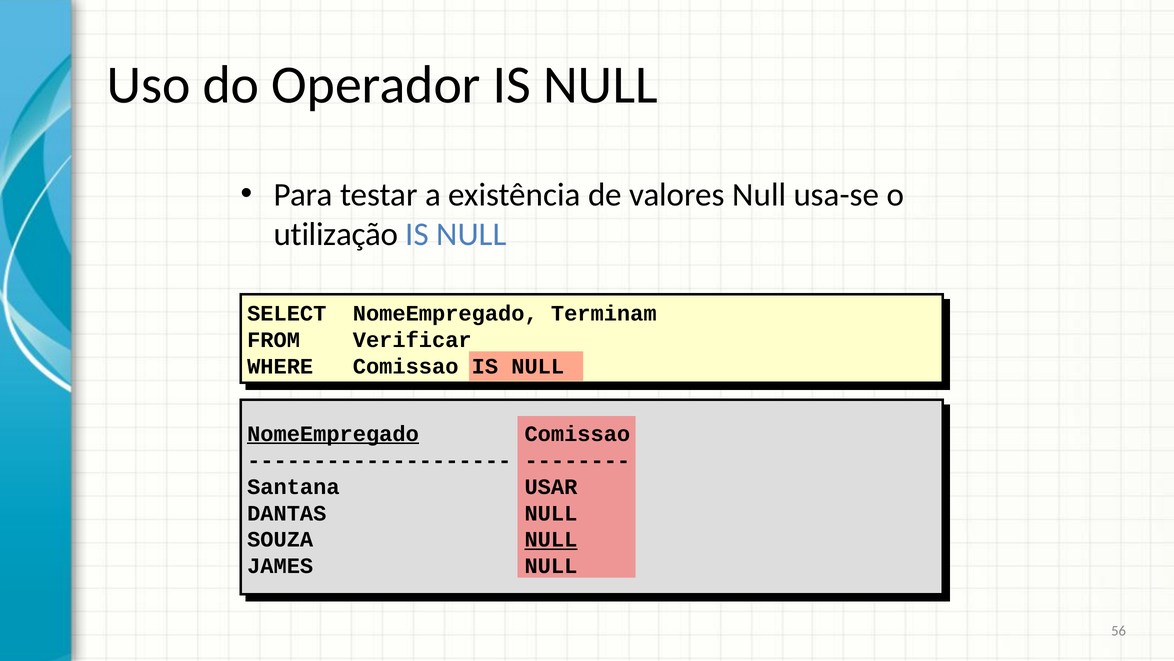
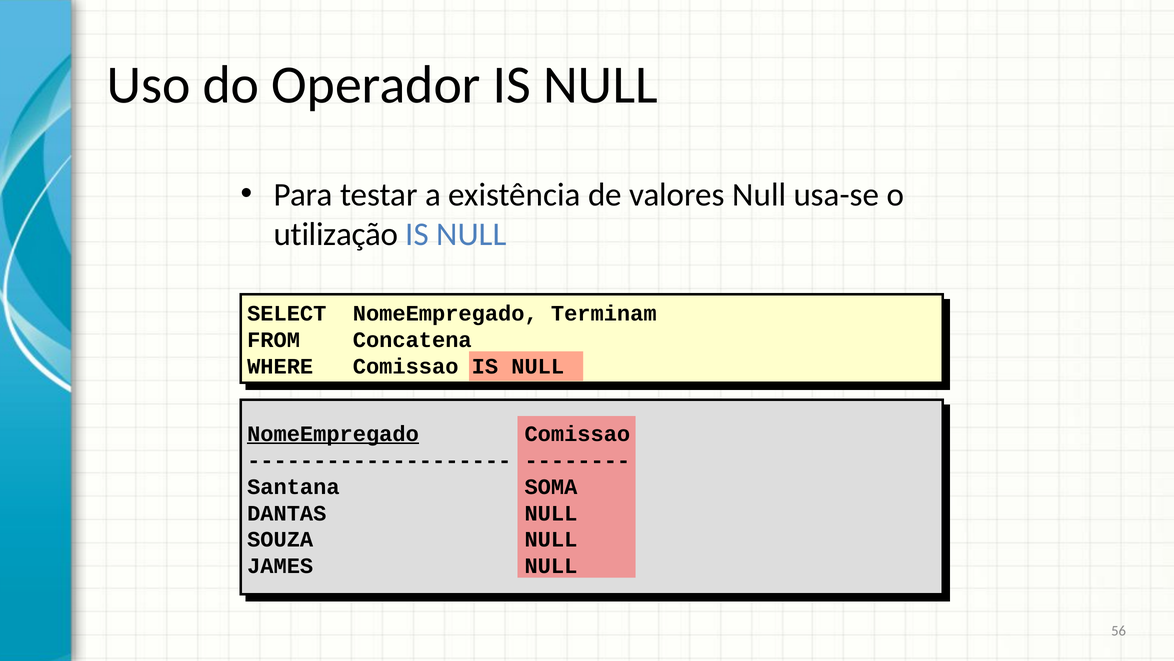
Verificar: Verificar -> Concatena
USAR: USAR -> SOMA
NULL at (551, 539) underline: present -> none
